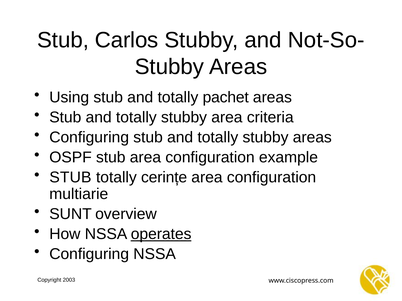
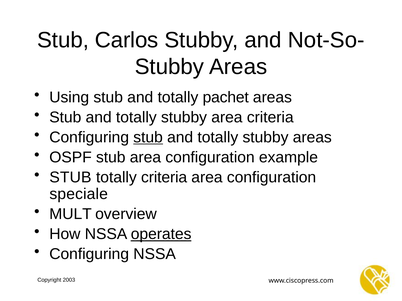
stub at (148, 138) underline: none -> present
totally cerințe: cerințe -> criteria
multiarie: multiarie -> speciale
SUNT: SUNT -> MULT
